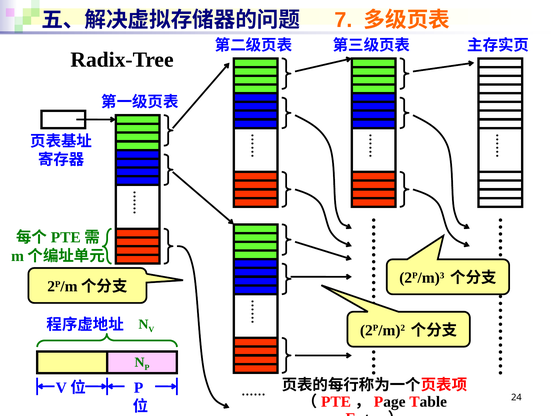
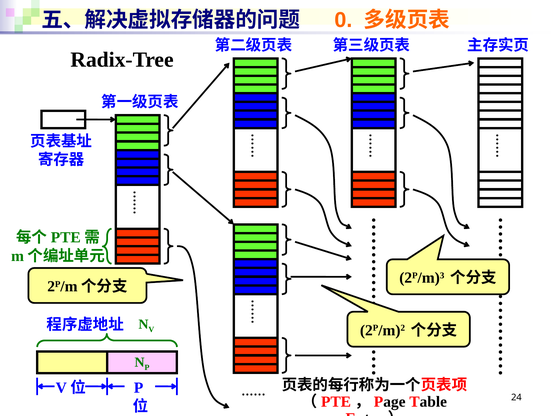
7: 7 -> 0
